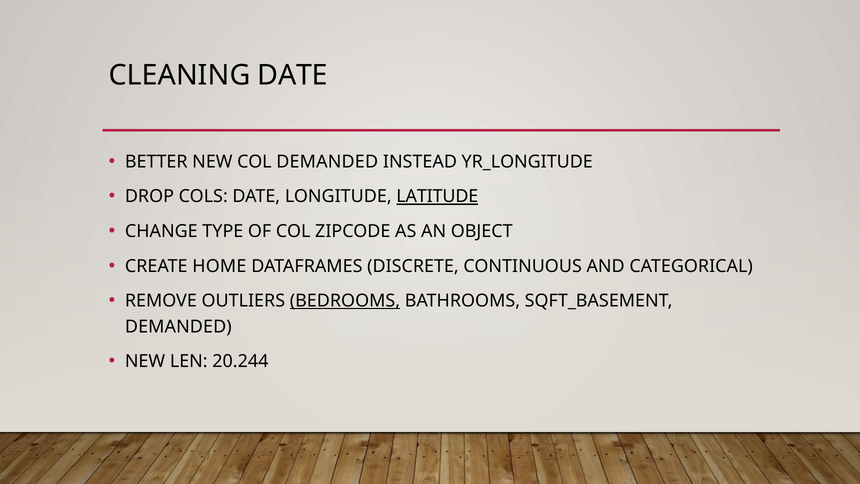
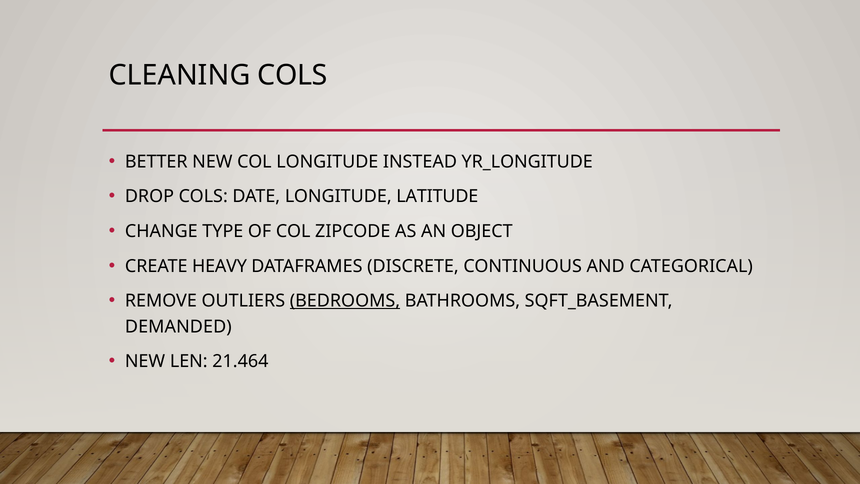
CLEANING DATE: DATE -> COLS
COL DEMANDED: DEMANDED -> LONGITUDE
LATITUDE underline: present -> none
HOME: HOME -> HEAVY
20.244: 20.244 -> 21.464
